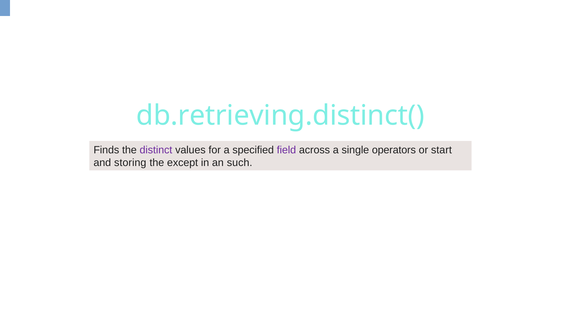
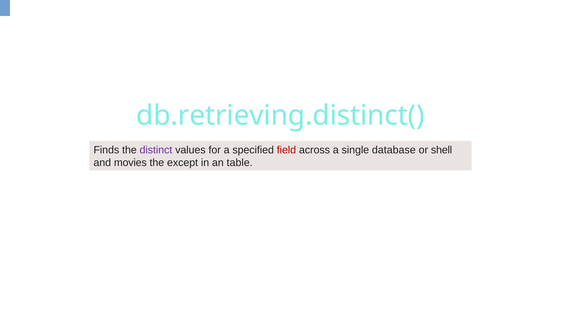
field colour: purple -> red
operators: operators -> database
start: start -> shell
storing: storing -> movies
such: such -> table
